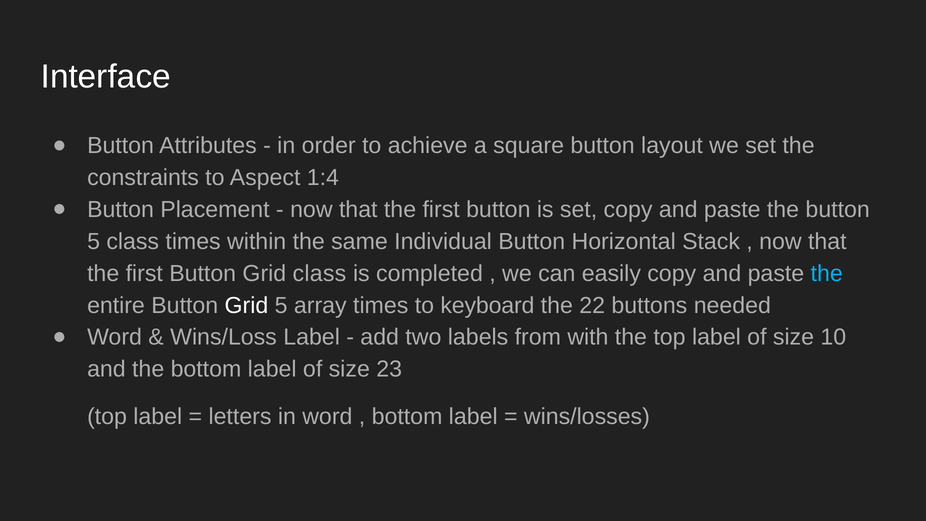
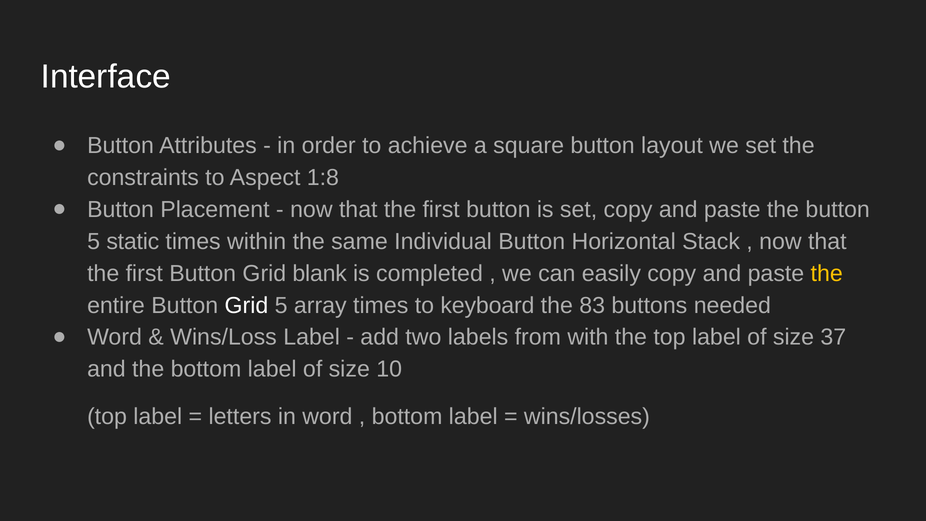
1:4: 1:4 -> 1:8
5 class: class -> static
Grid class: class -> blank
the at (827, 273) colour: light blue -> yellow
22: 22 -> 83
10: 10 -> 37
23: 23 -> 10
